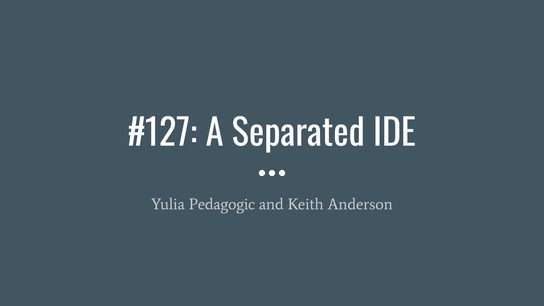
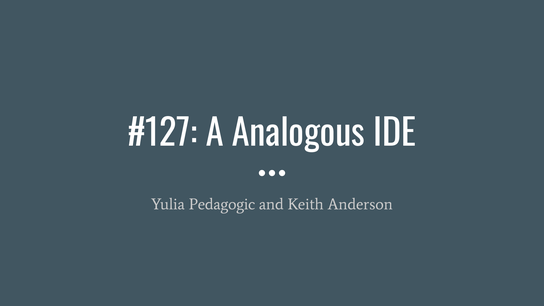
Separated: Separated -> Analogous
